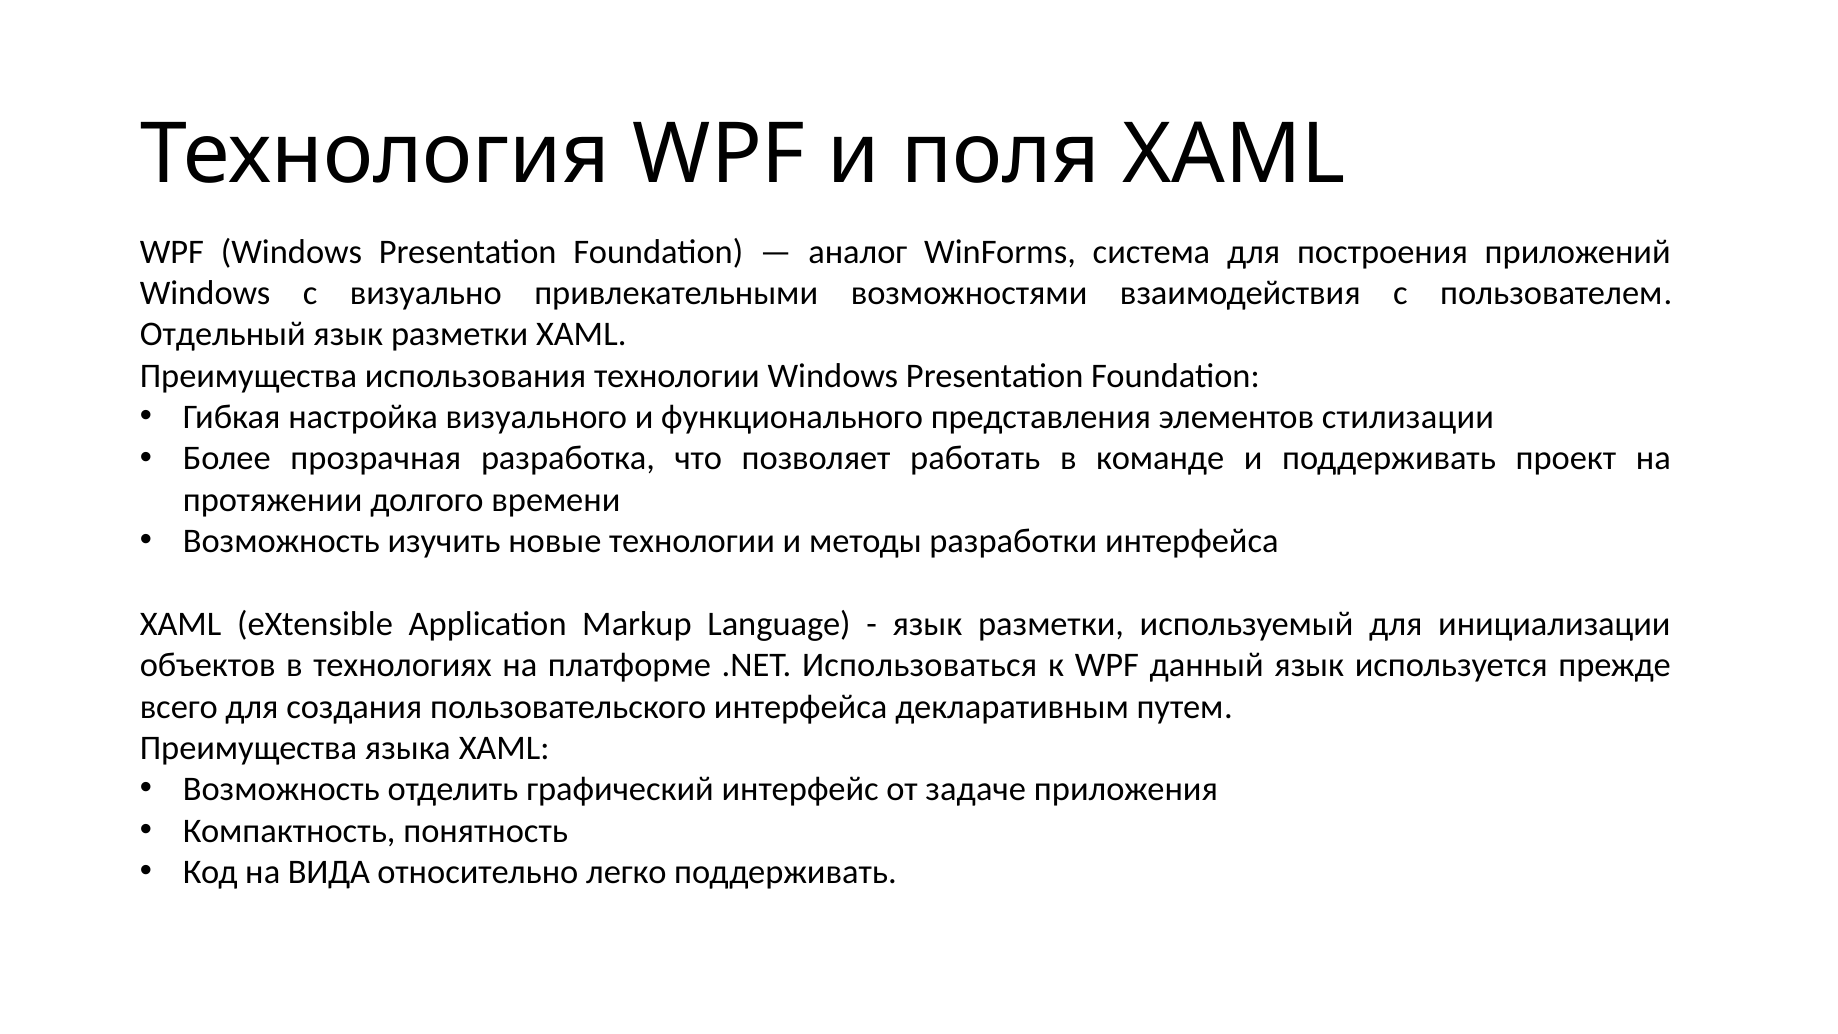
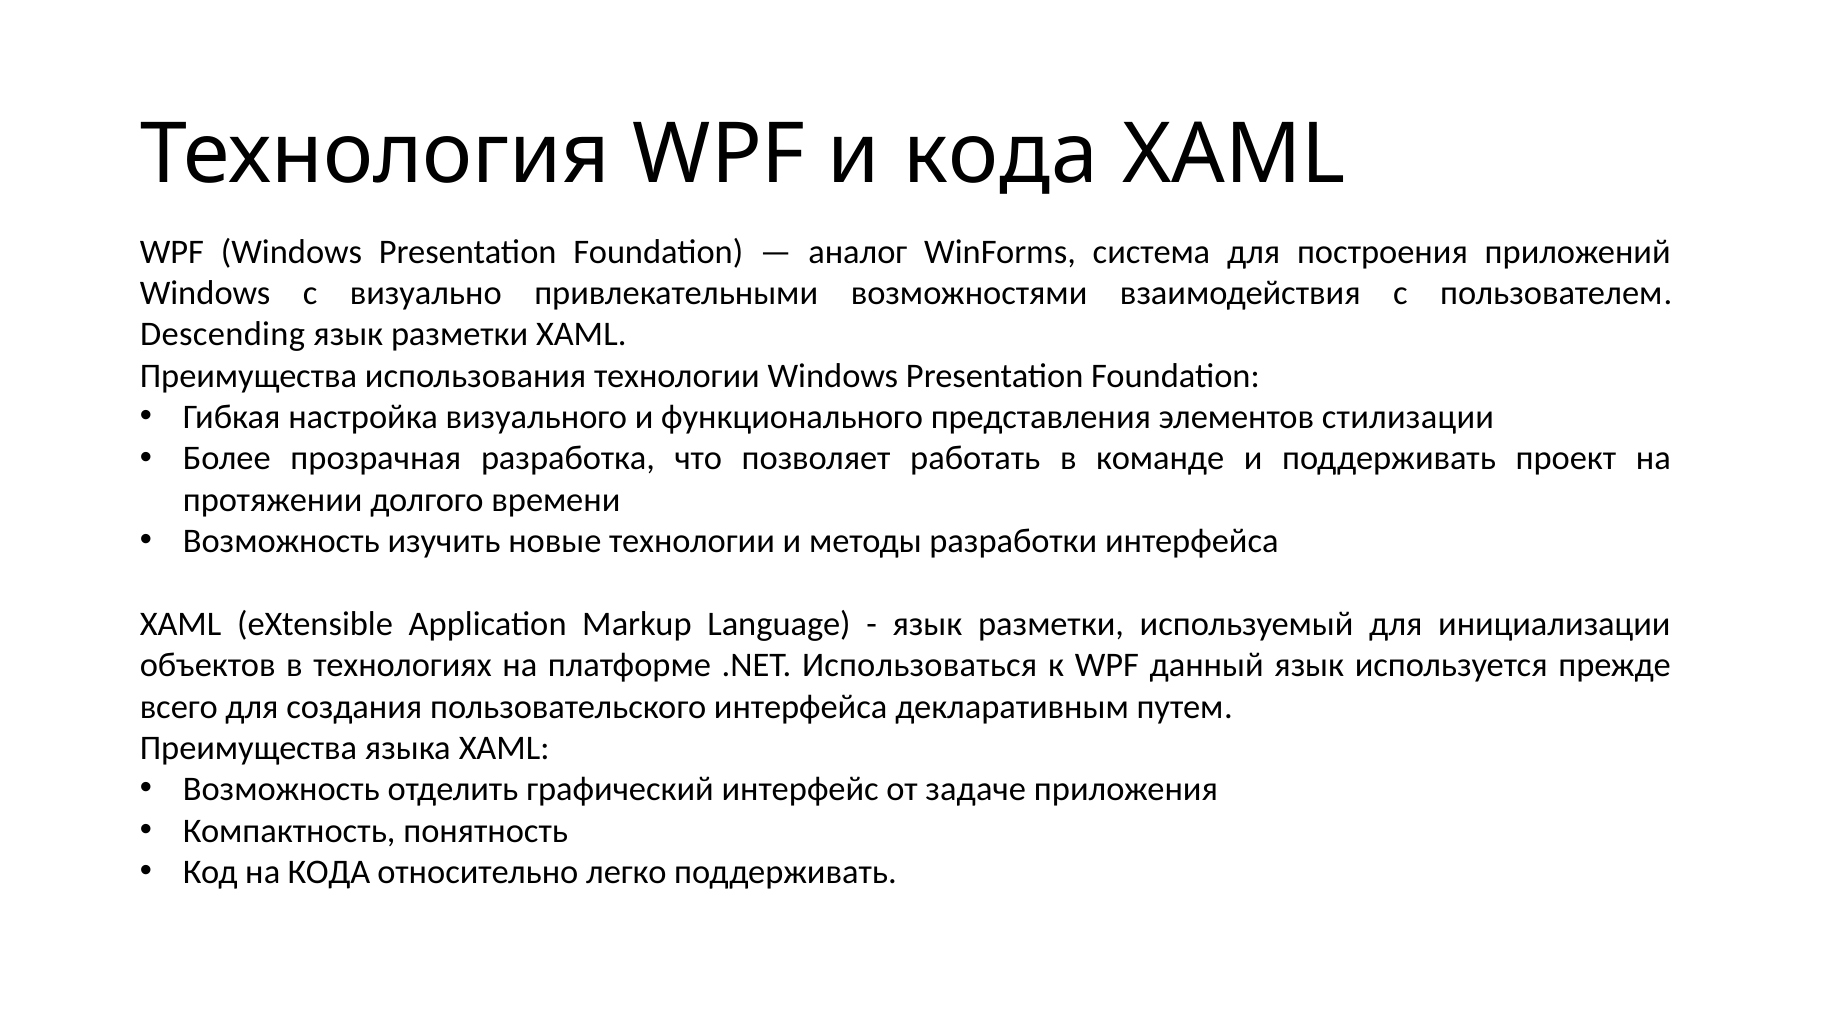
и поля: поля -> кода
Отдельный: Отдельный -> Descending
на ВИДА: ВИДА -> КОДА
